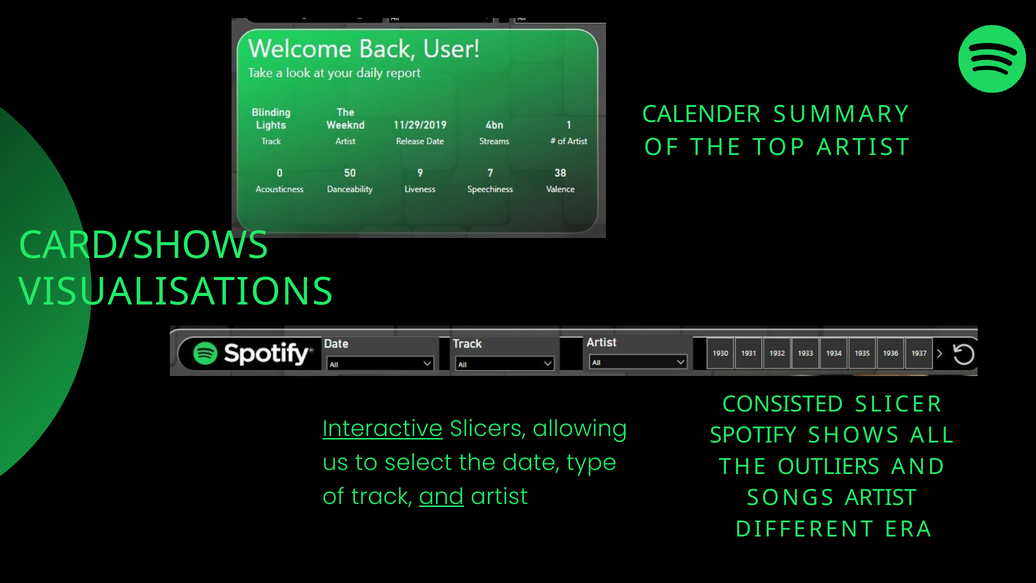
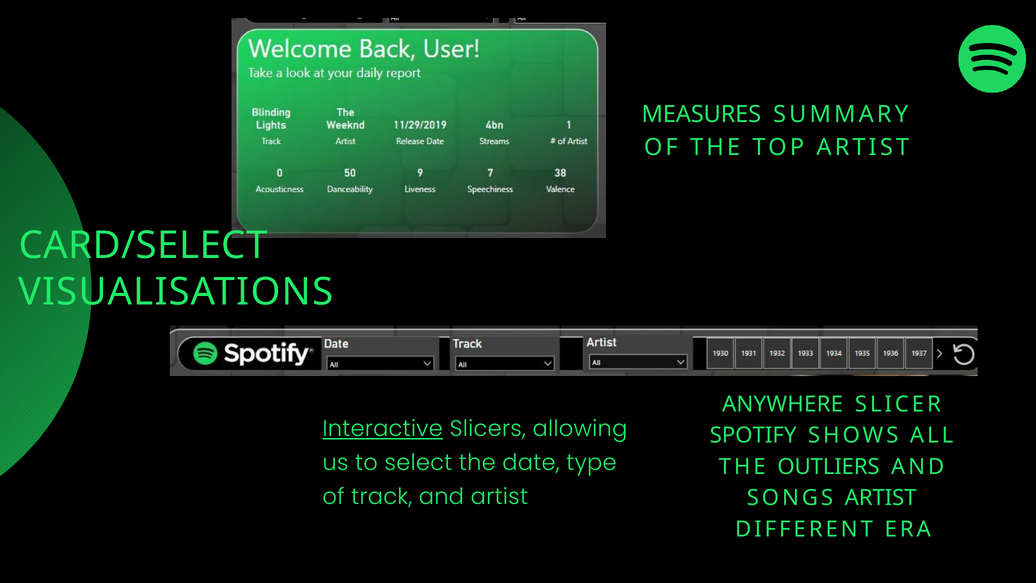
CALENDER: CALENDER -> MEASURES
CARD/SHOWS: CARD/SHOWS -> CARD/SELECT
CONSISTED: CONSISTED -> ANYWHERE
and at (441, 496) underline: present -> none
